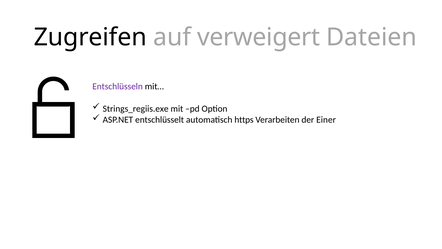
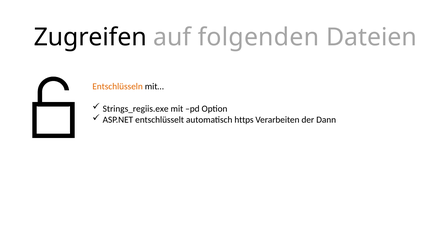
verweigert: verweigert -> folgenden
Entschlüsseln colour: purple -> orange
Einer: Einer -> Dann
